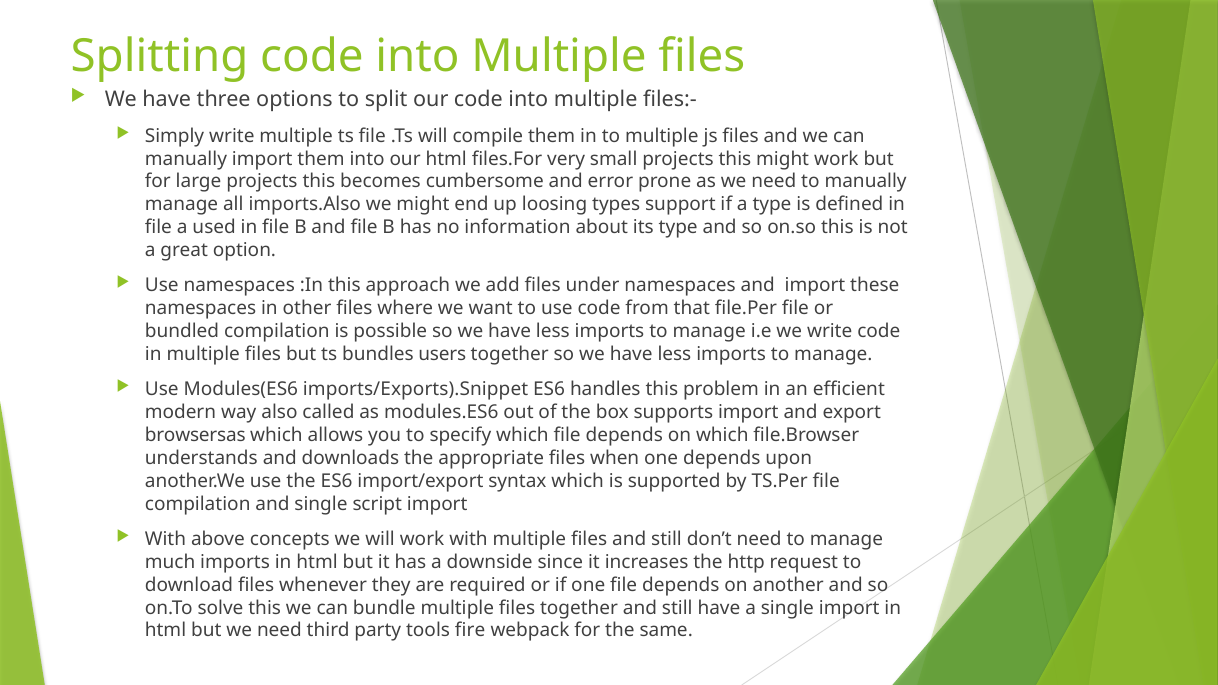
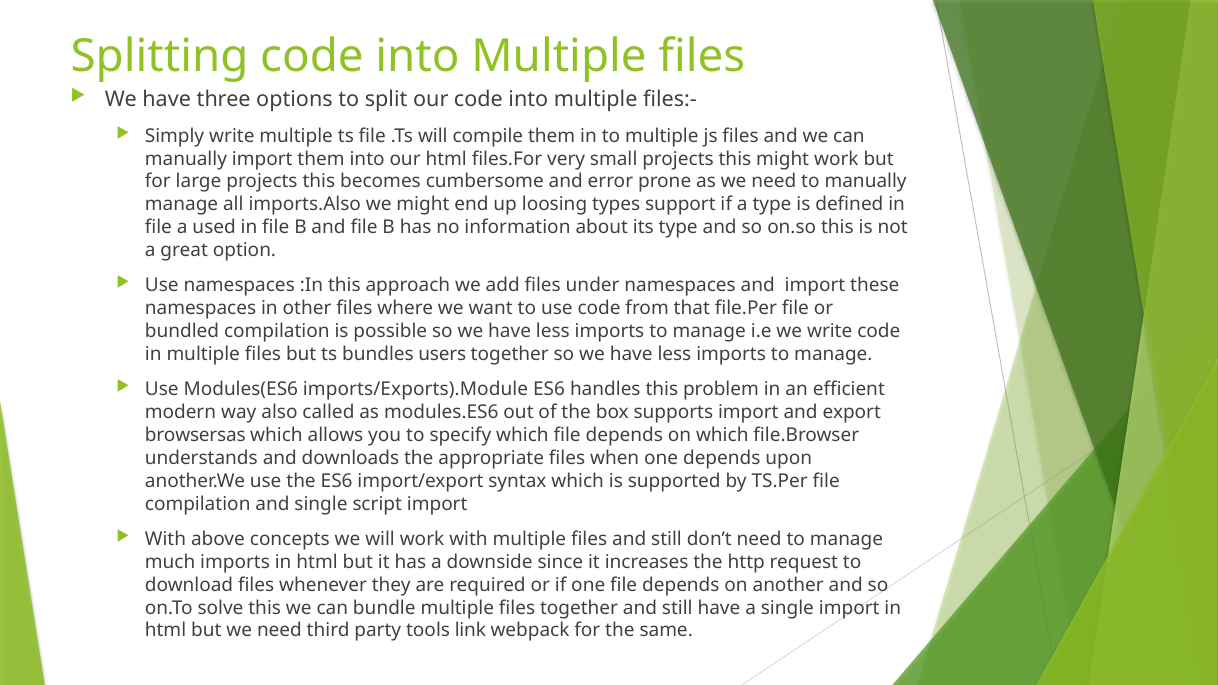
imports/Exports).Snippet: imports/Exports).Snippet -> imports/Exports).Module
fire: fire -> link
